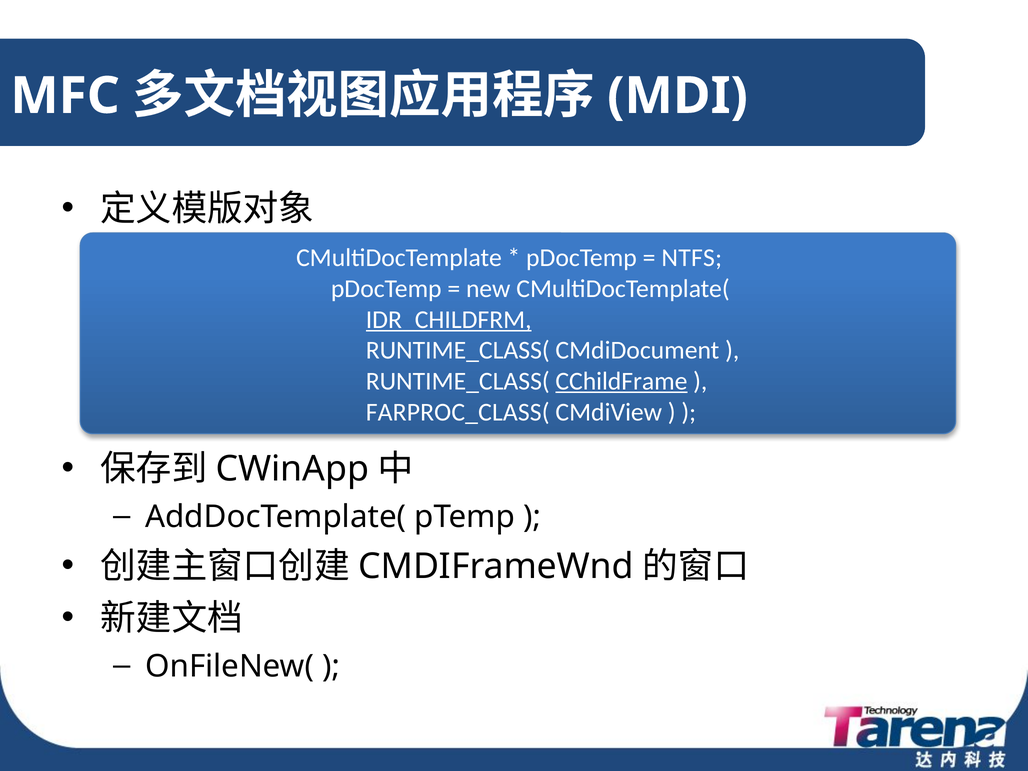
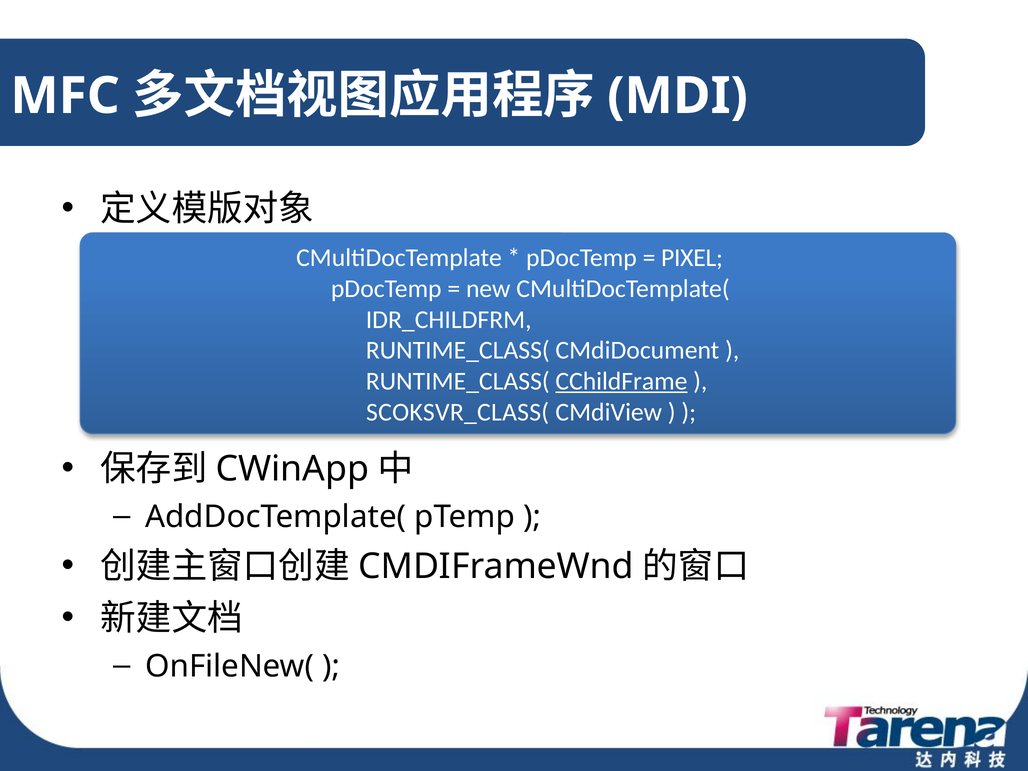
NTFS: NTFS -> PIXEL
IDR_CHILDFRM underline: present -> none
FARPROC_CLASS(: FARPROC_CLASS( -> SCOKSVR_CLASS(
